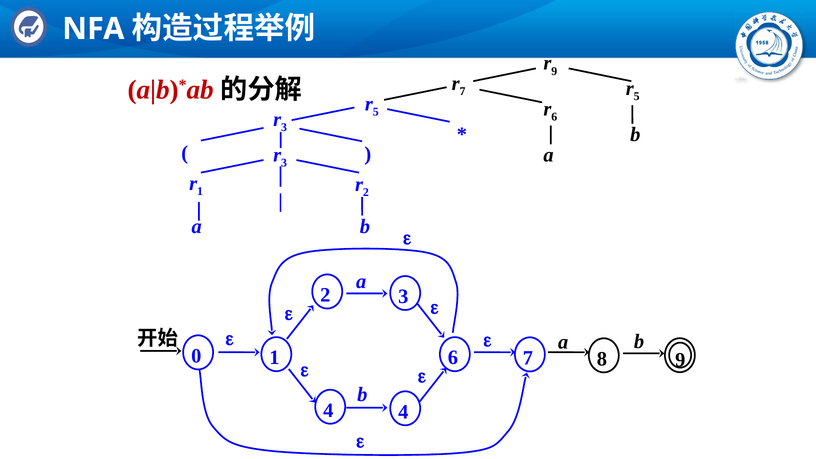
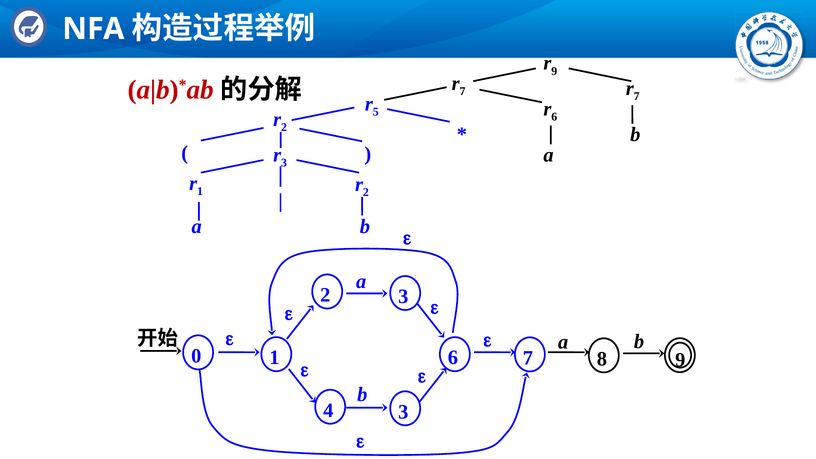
5 at (637, 97): 5 -> 7
3 at (284, 127): 3 -> 2
4 4: 4 -> 3
